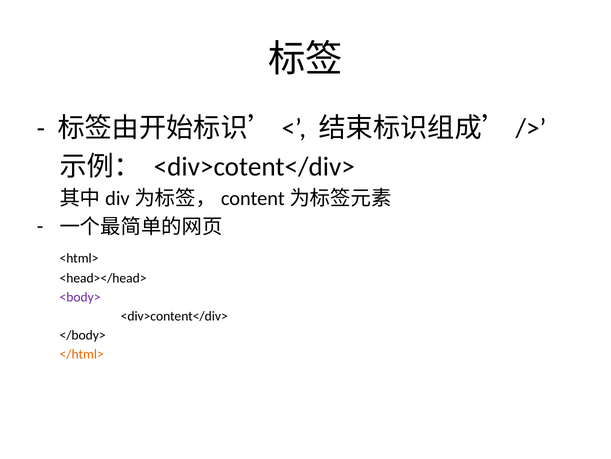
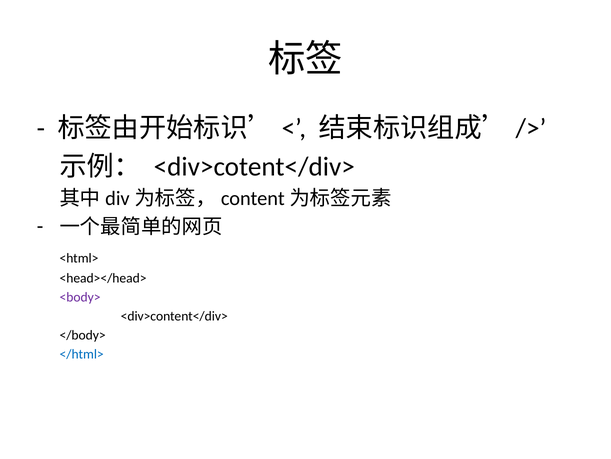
</html> colour: orange -> blue
